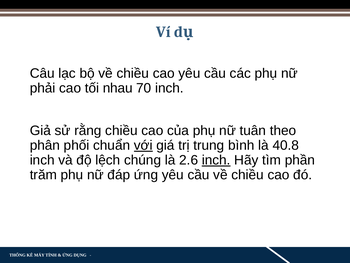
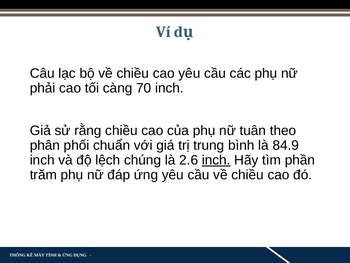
nhau: nhau -> càng
với underline: present -> none
40.8: 40.8 -> 84.9
